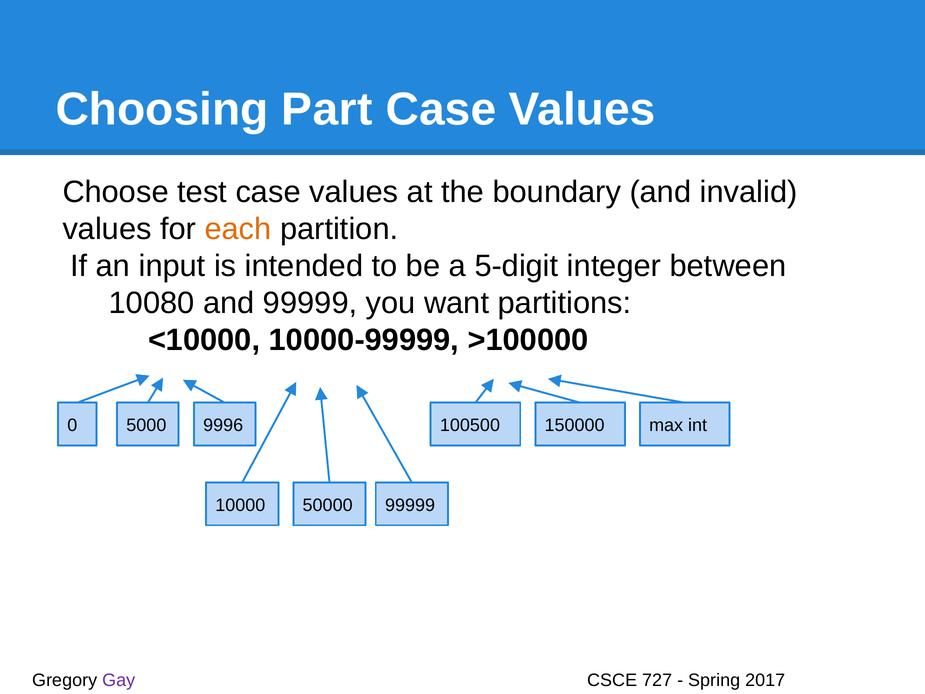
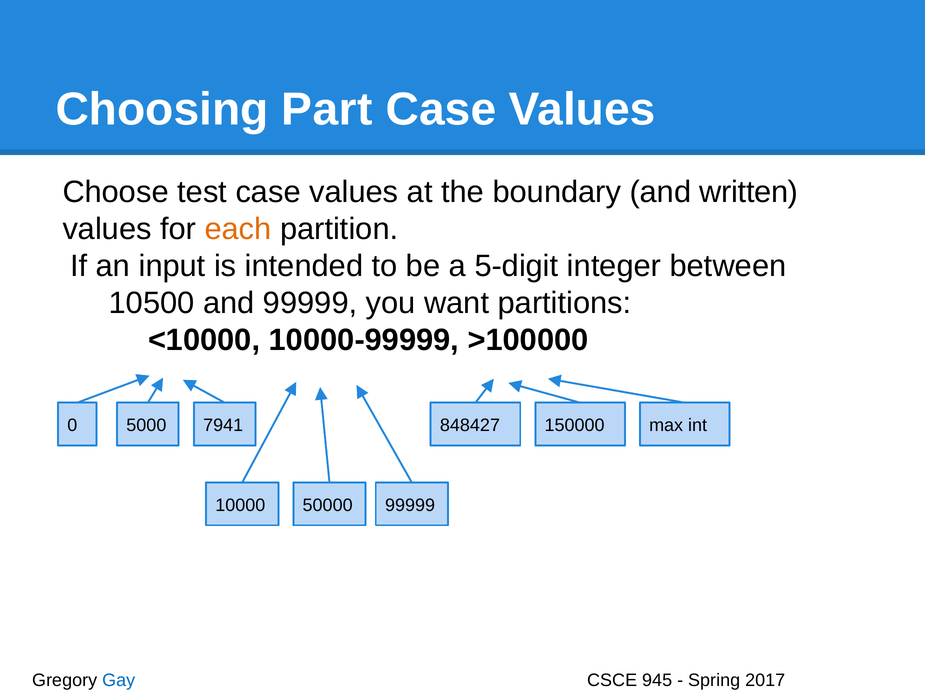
invalid: invalid -> written
10080: 10080 -> 10500
9996: 9996 -> 7941
100500: 100500 -> 848427
Gay colour: purple -> blue
727: 727 -> 945
